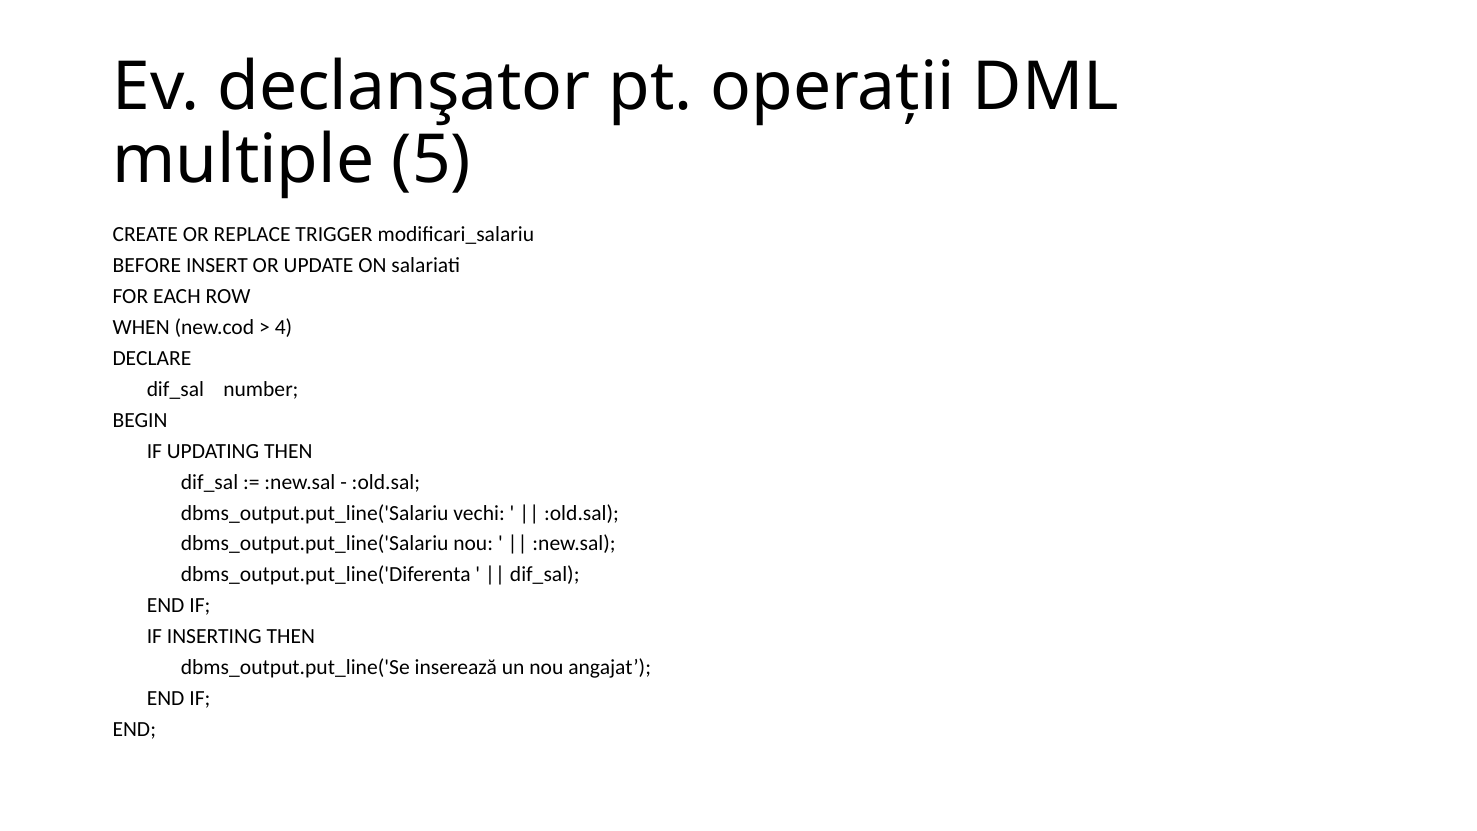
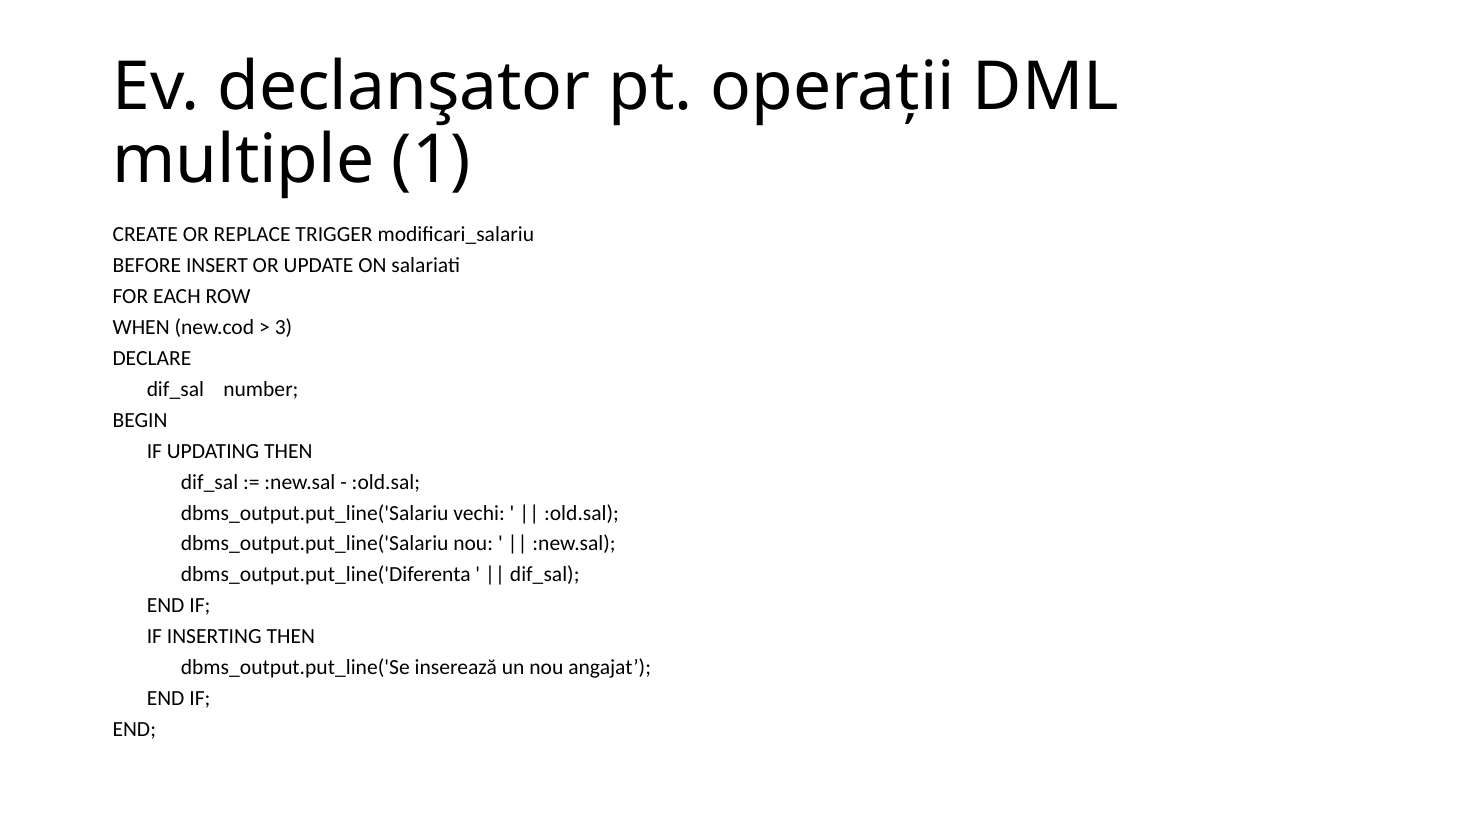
5: 5 -> 1
4: 4 -> 3
